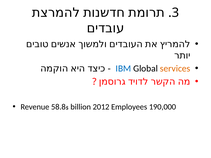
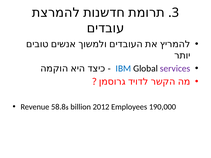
services colour: orange -> purple
